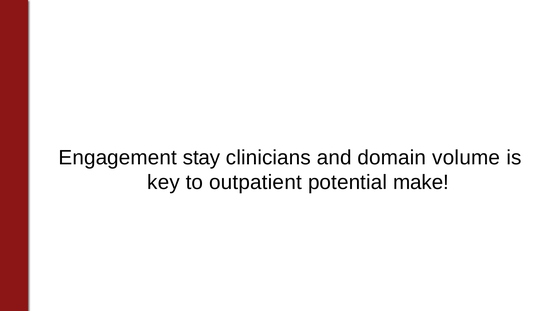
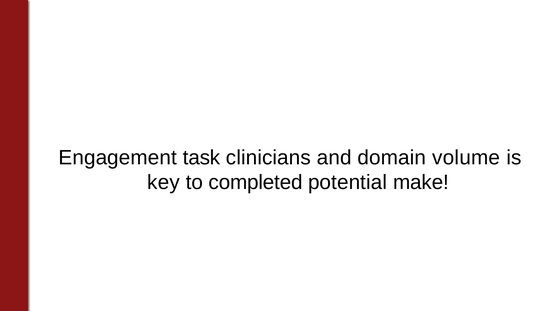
stay: stay -> task
outpatient: outpatient -> completed
